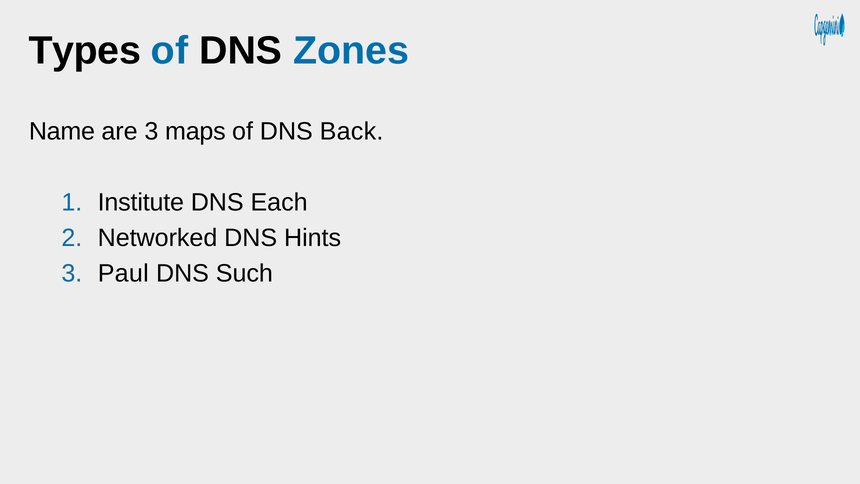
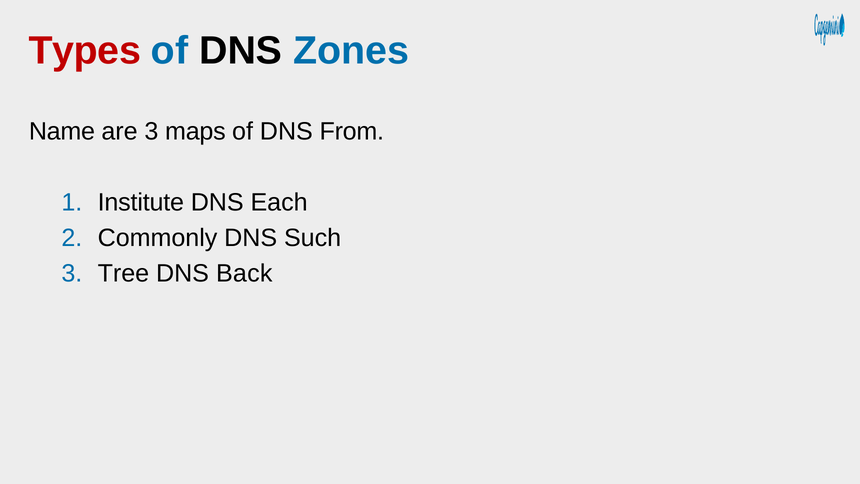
Types colour: black -> red
Back: Back -> From
Networked: Networked -> Commonly
Hints: Hints -> Such
Paul: Paul -> Tree
Such: Such -> Back
